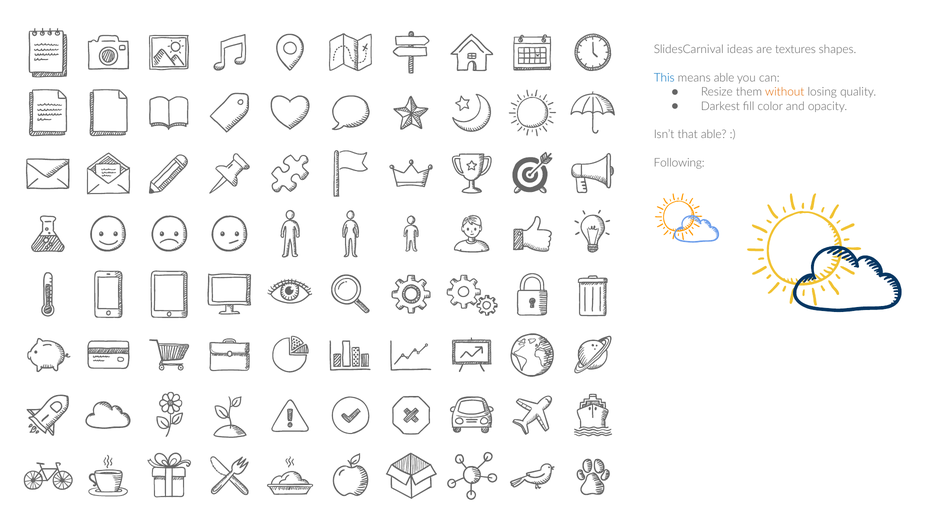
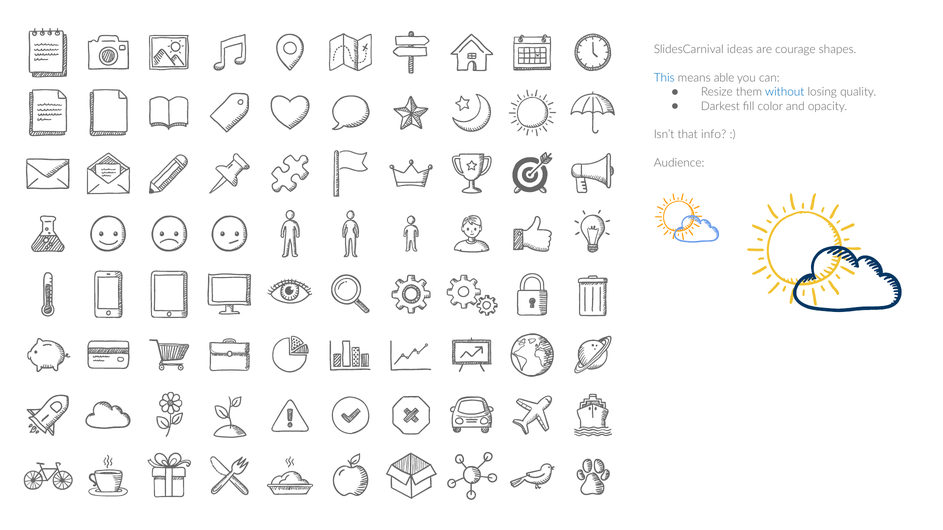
textures: textures -> courage
without colour: orange -> blue
that able: able -> info
Following: Following -> Audience
